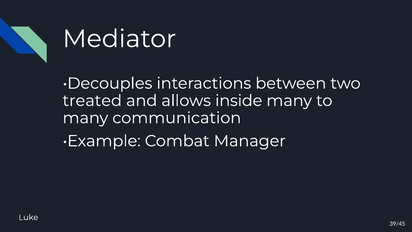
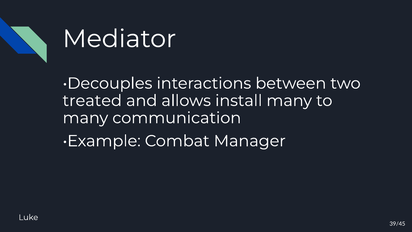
inside: inside -> install
